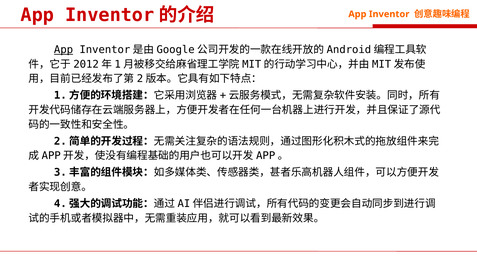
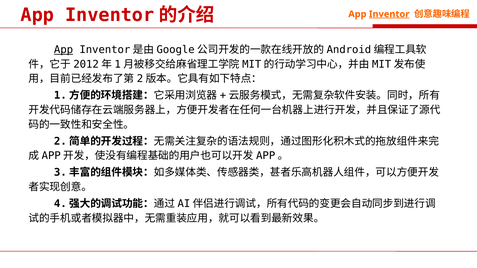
Inventor underline: none -> present
